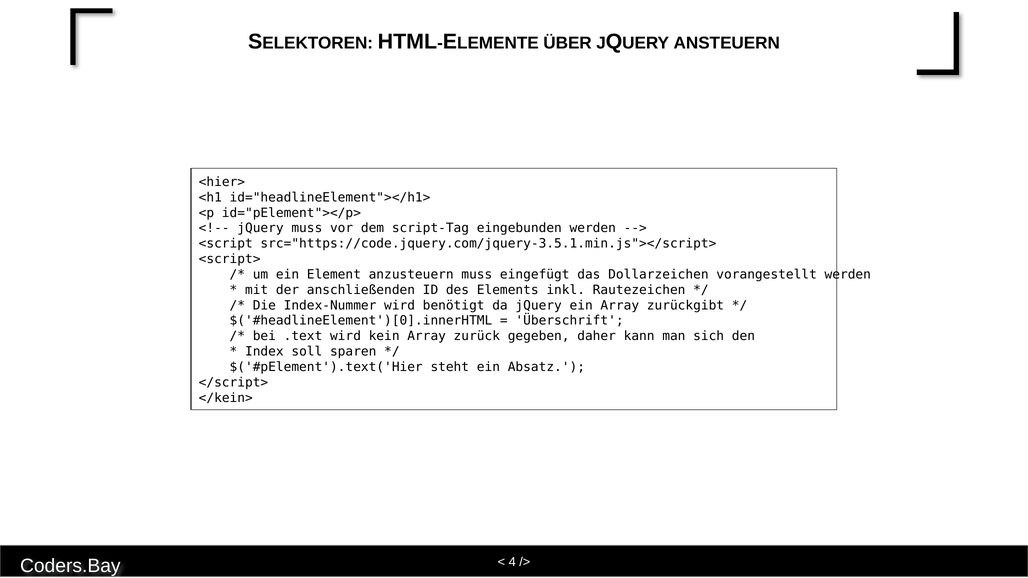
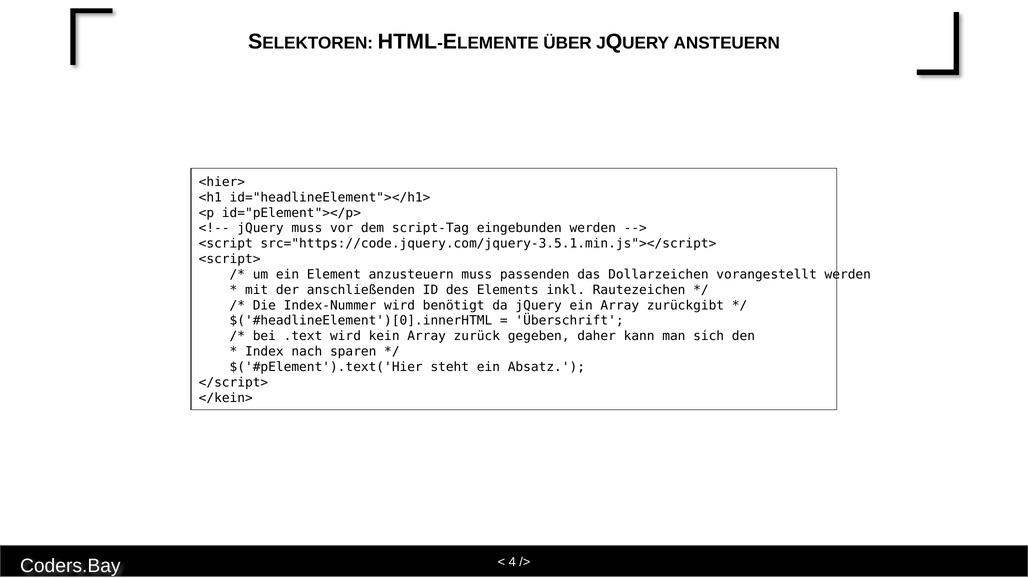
eingefügt: eingefügt -> passenden
soll: soll -> nach
